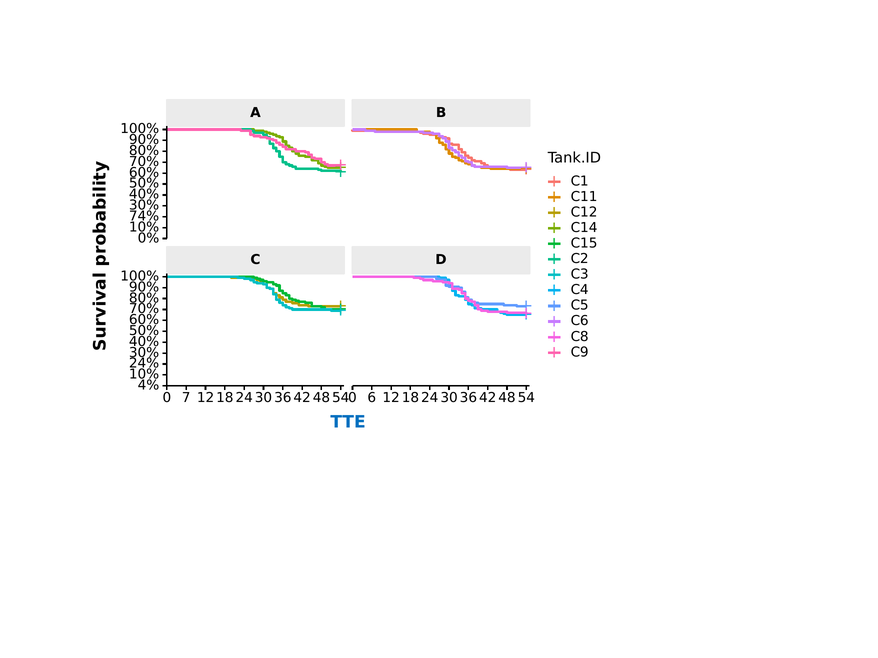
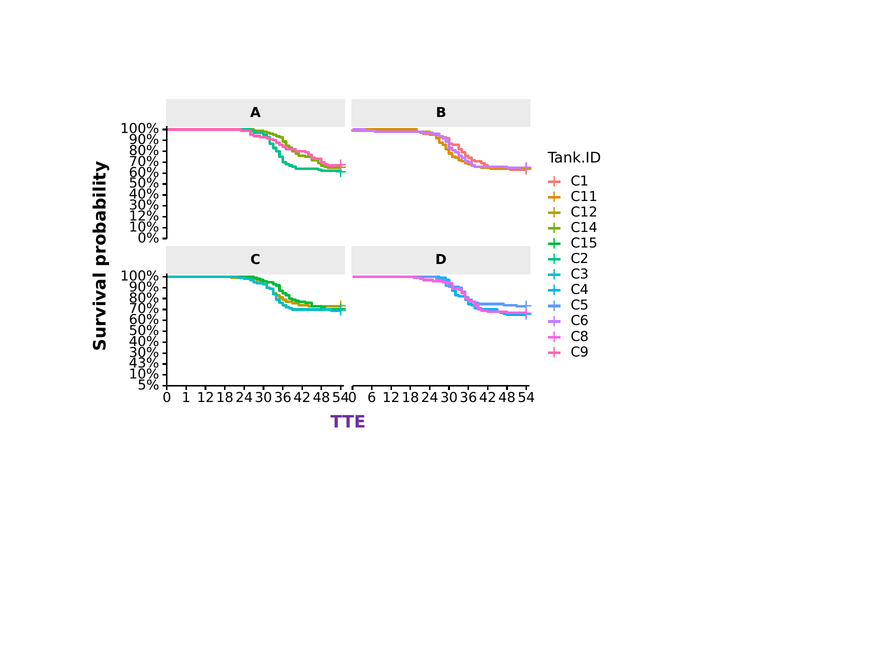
74%: 74% -> 12%
24%: 24% -> 43%
4%: 4% -> 5%
7: 7 -> 1
TTE colour: blue -> purple
